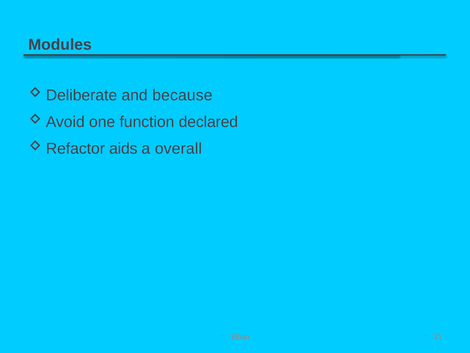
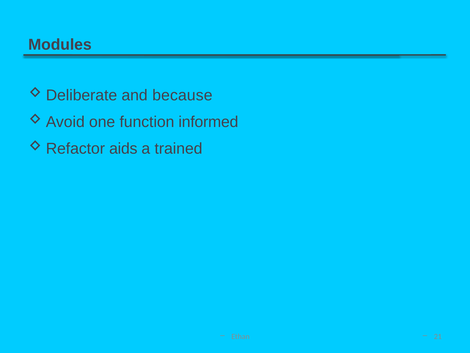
declared: declared -> informed
overall: overall -> trained
